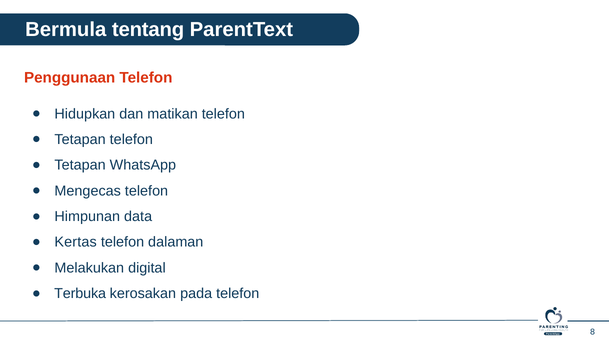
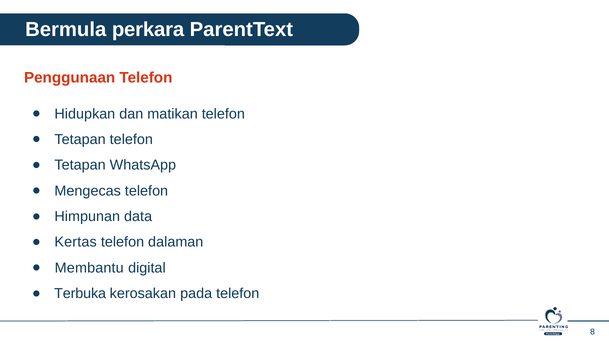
tentang: tentang -> perkara
Melakukan: Melakukan -> Membantu
